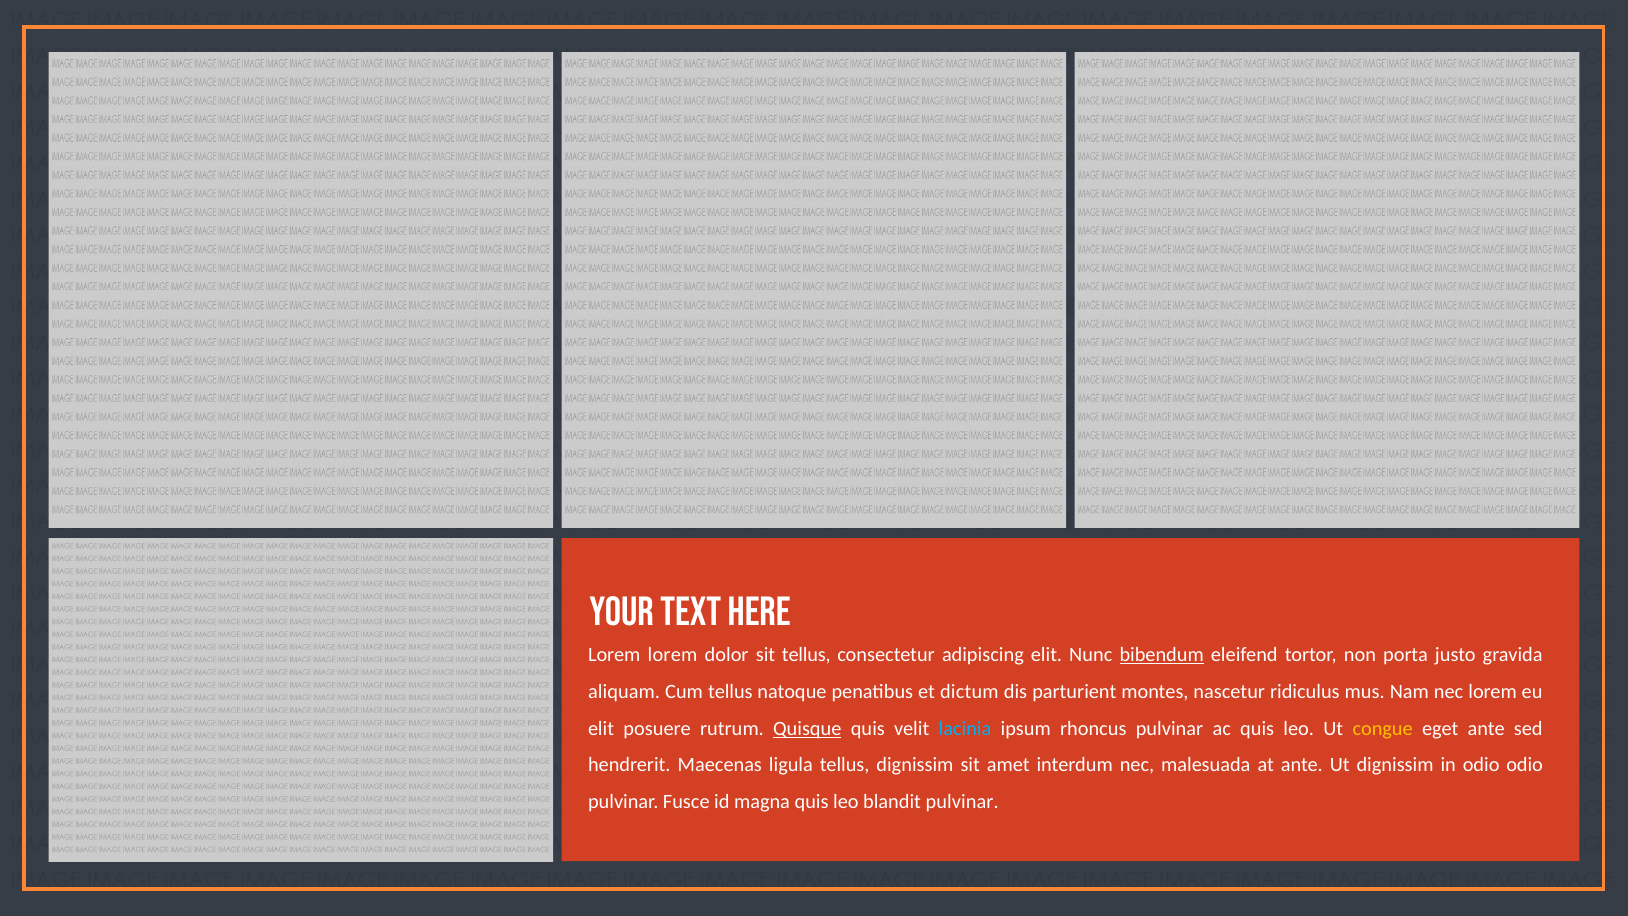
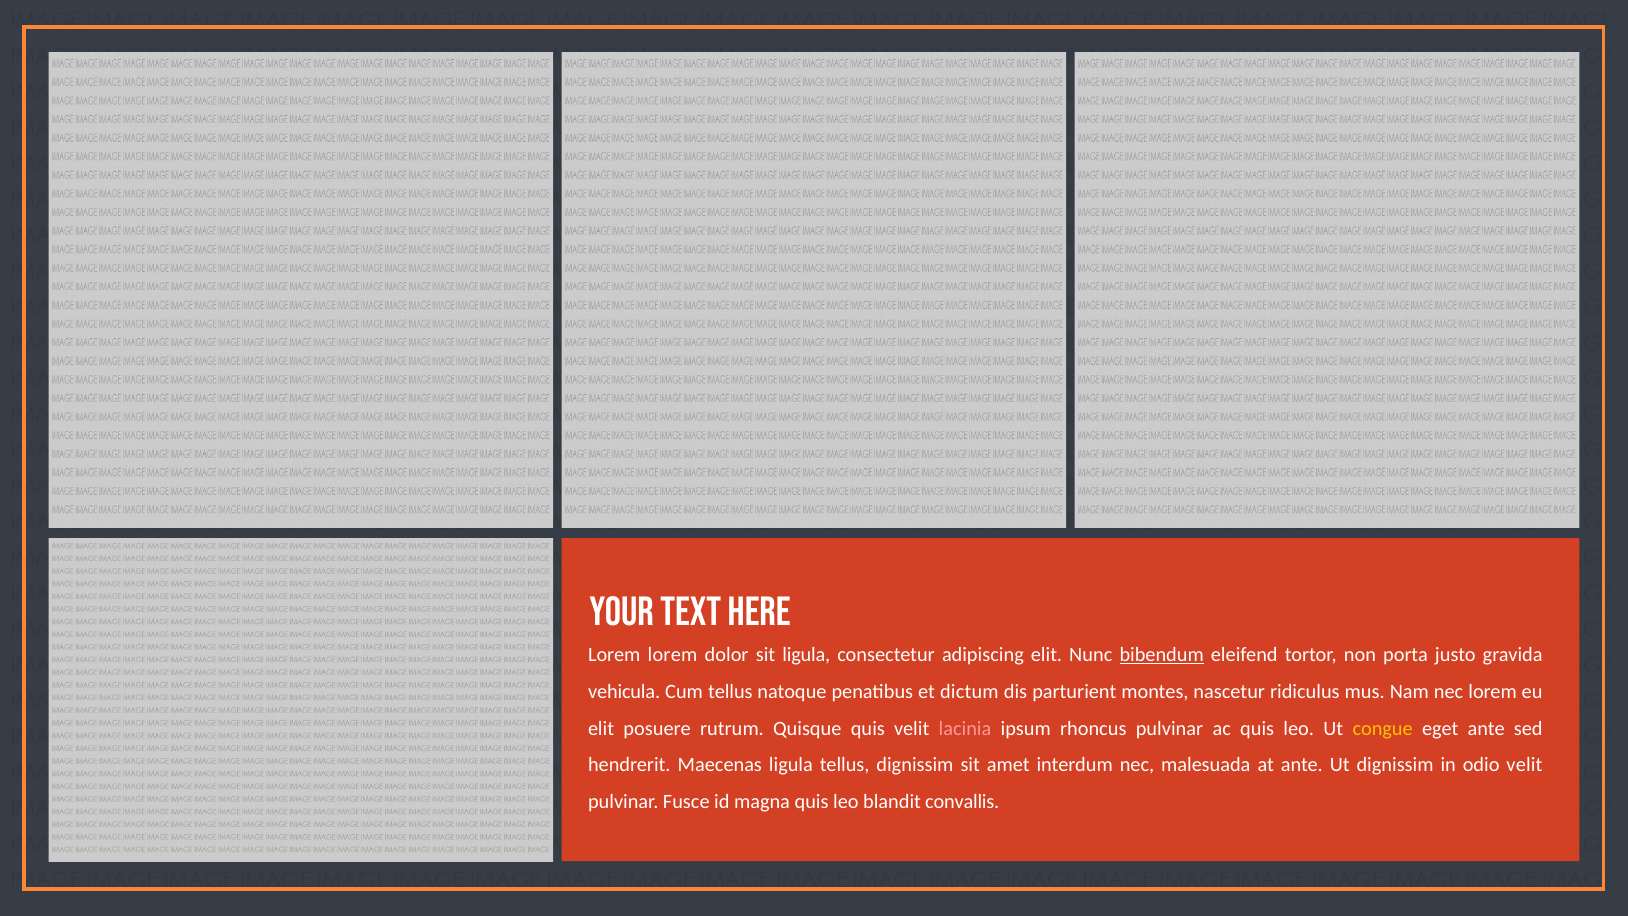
sit tellus: tellus -> ligula
aliquam: aliquam -> vehicula
Quisque underline: present -> none
lacinia colour: light blue -> pink
odio odio: odio -> velit
blandit pulvinar: pulvinar -> convallis
